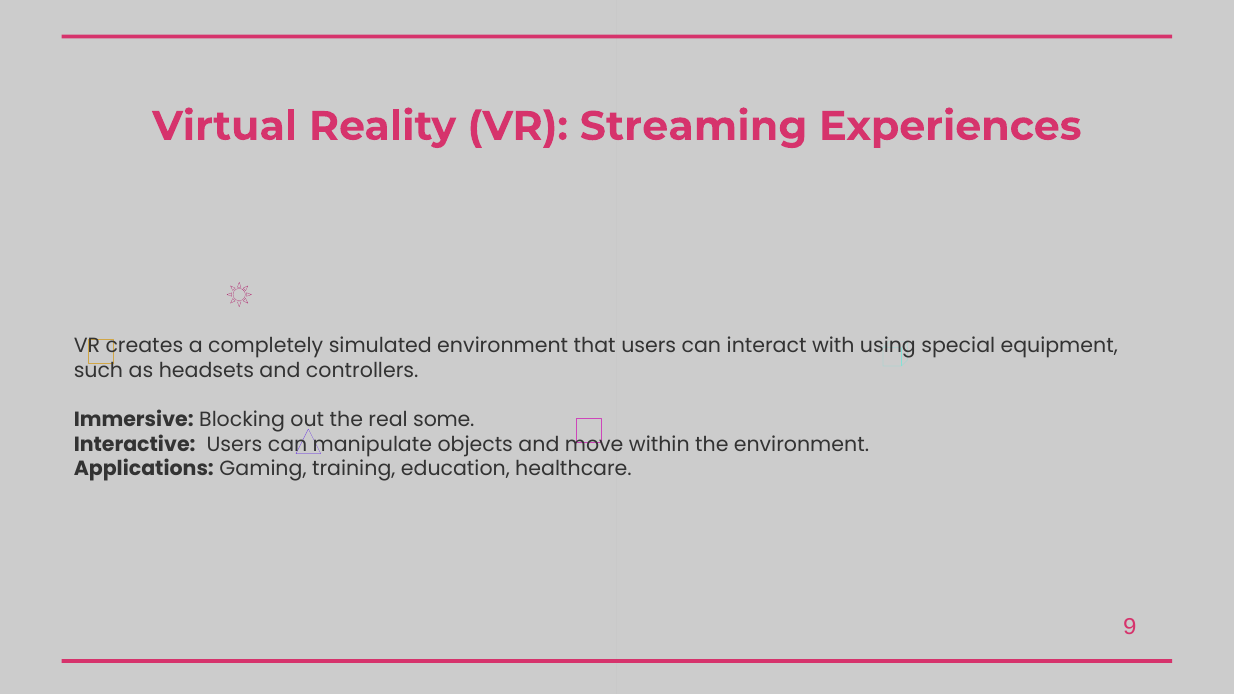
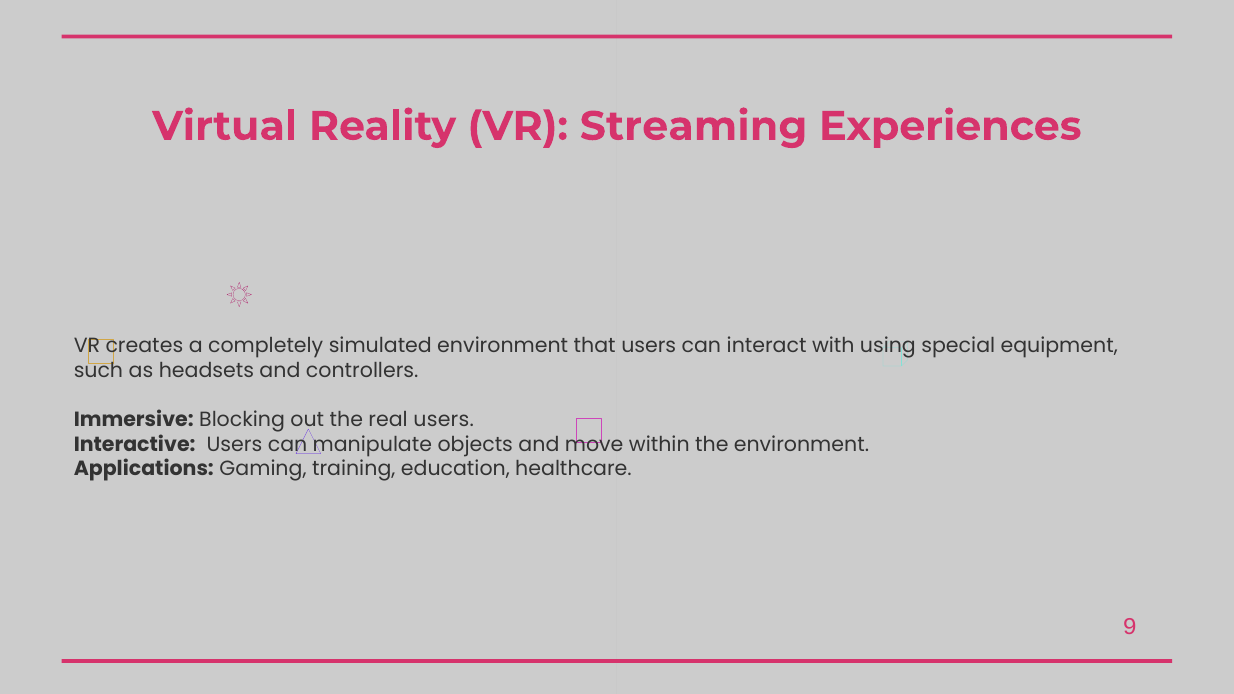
real some: some -> users
